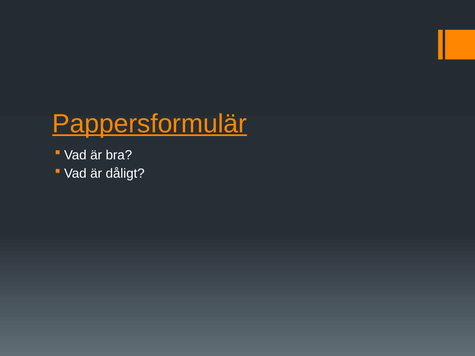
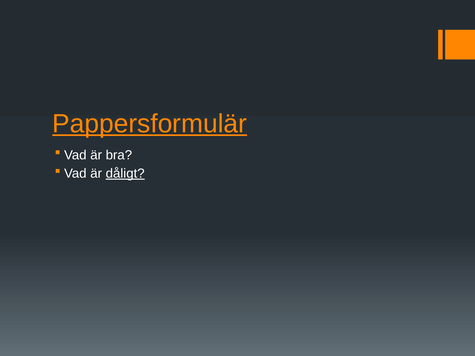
dåligt underline: none -> present
